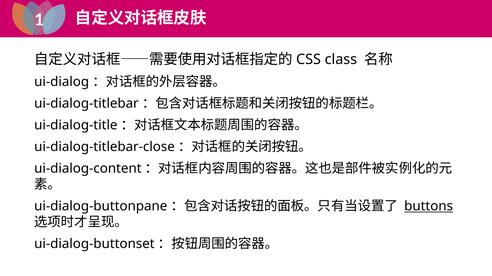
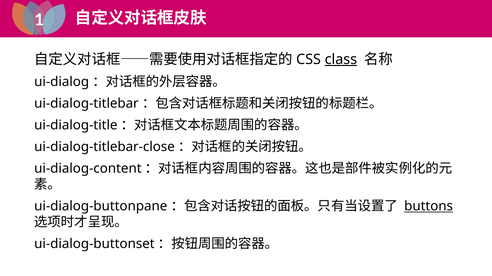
class underline: none -> present
